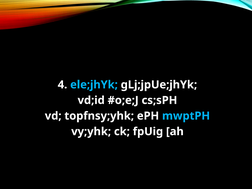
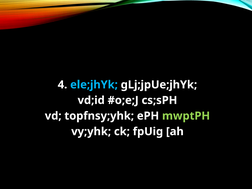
mwptPH colour: light blue -> light green
